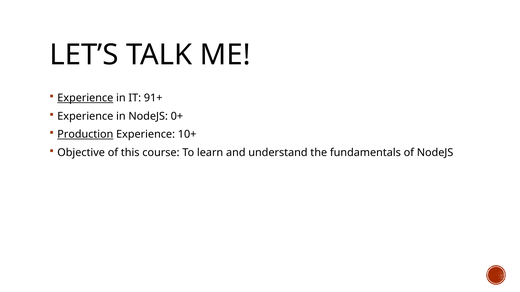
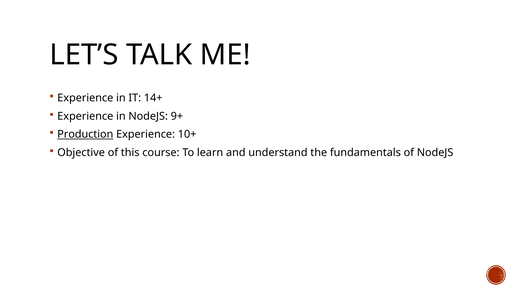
Experience at (85, 98) underline: present -> none
91+: 91+ -> 14+
0+: 0+ -> 9+
